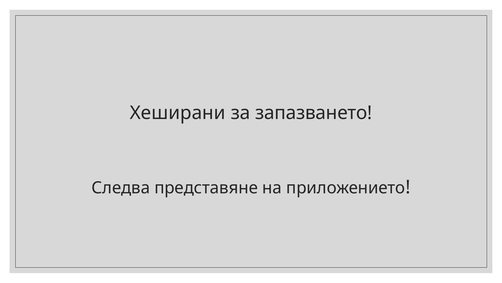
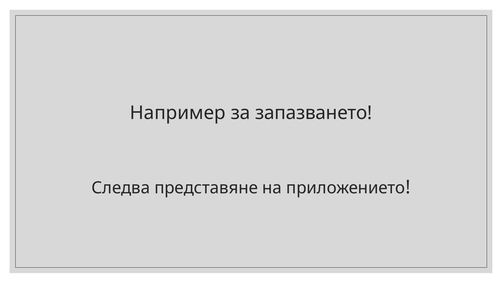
Хеширани: Хеширани -> Например
